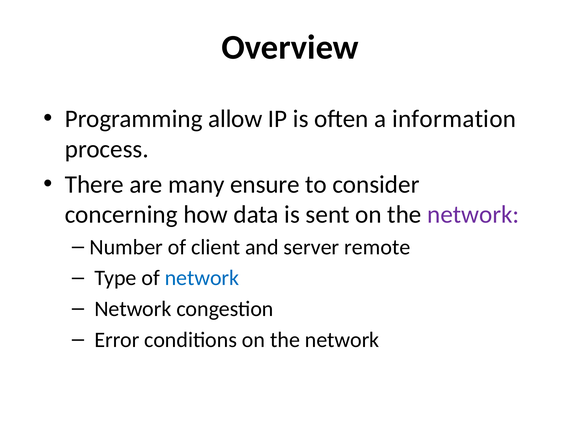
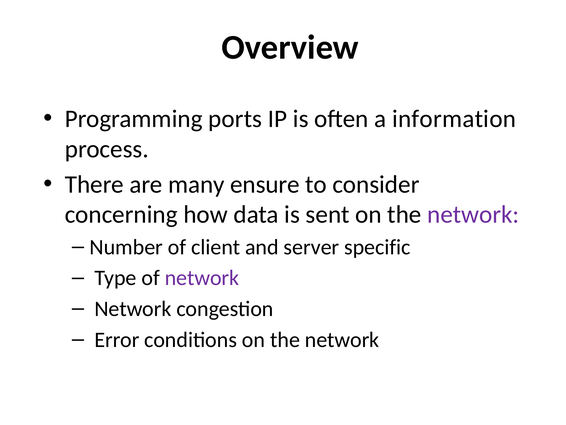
allow: allow -> ports
remote: remote -> specific
network at (202, 278) colour: blue -> purple
